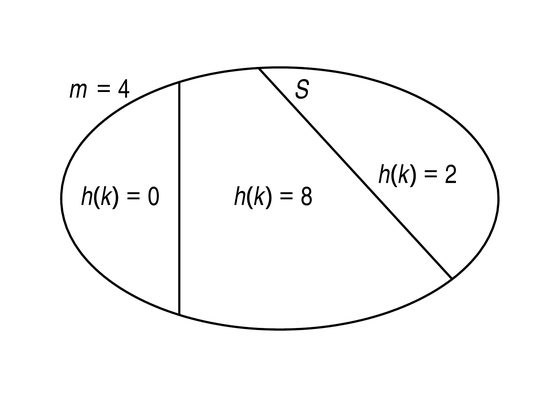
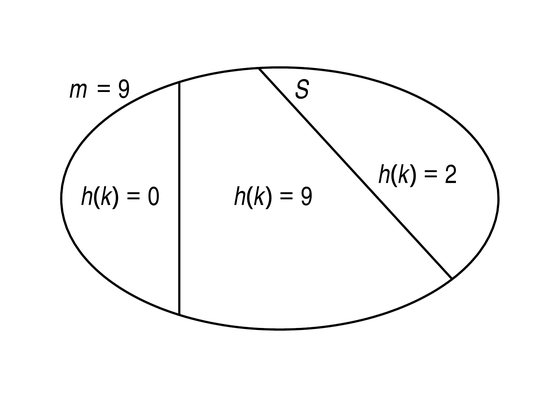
4 at (124, 89): 4 -> 9
8 at (307, 197): 8 -> 9
